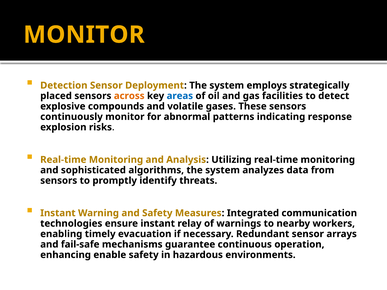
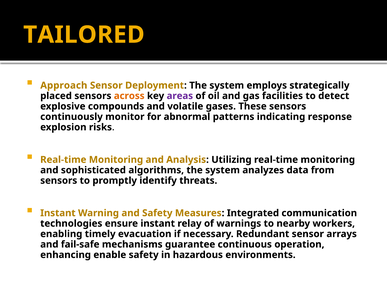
MONITOR at (84, 35): MONITOR -> TAILORED
Detection: Detection -> Approach
areas colour: blue -> purple
